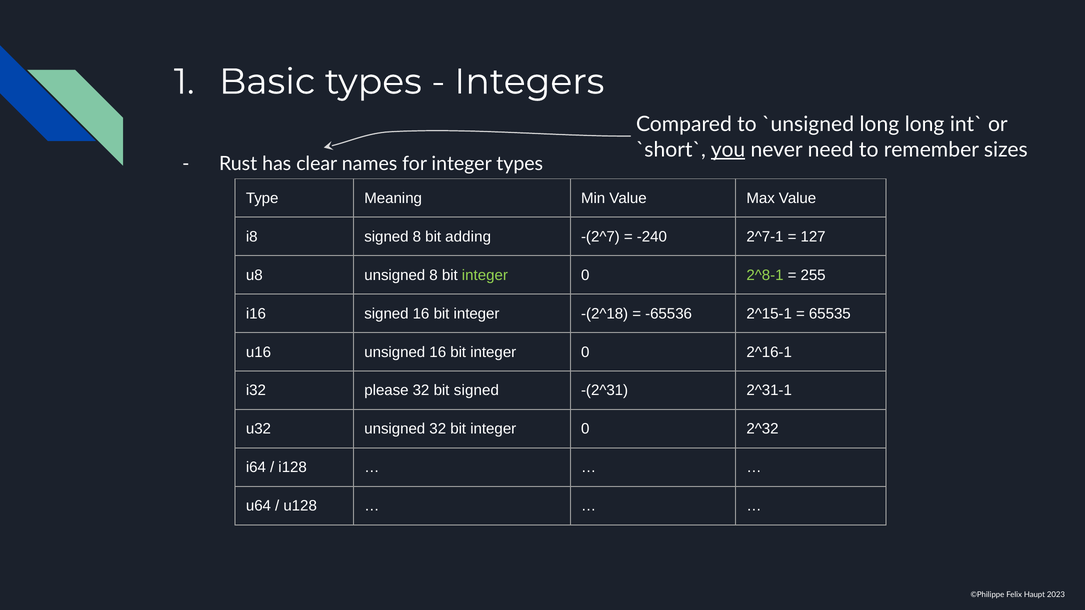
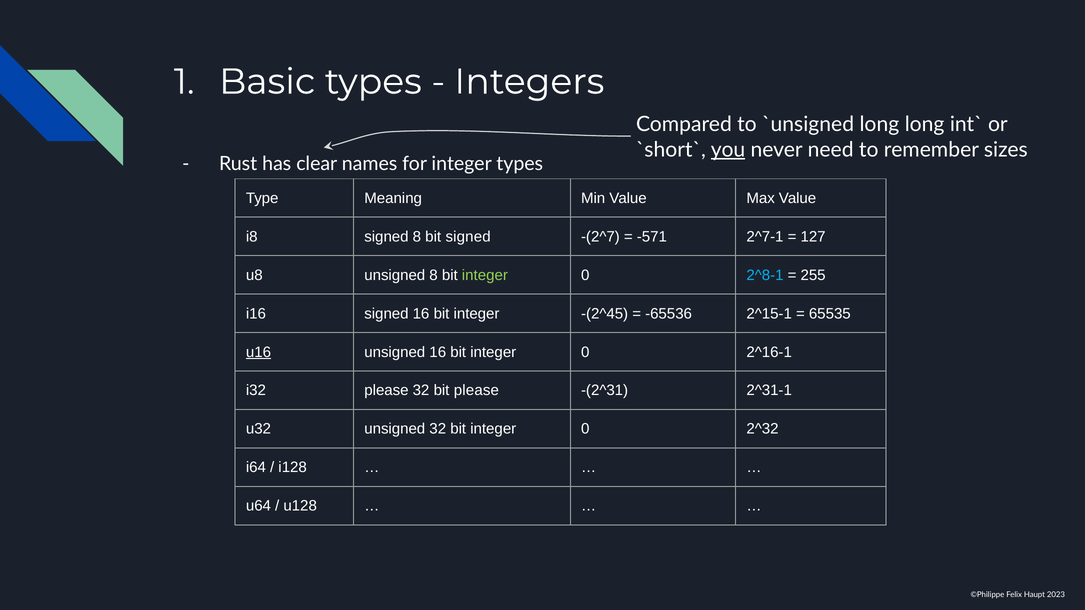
bit adding: adding -> signed
-240: -240 -> -571
2^8-1 colour: light green -> light blue
-(2^18: -(2^18 -> -(2^45
u16 underline: none -> present
bit signed: signed -> please
